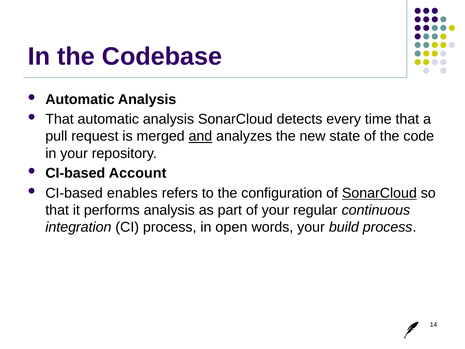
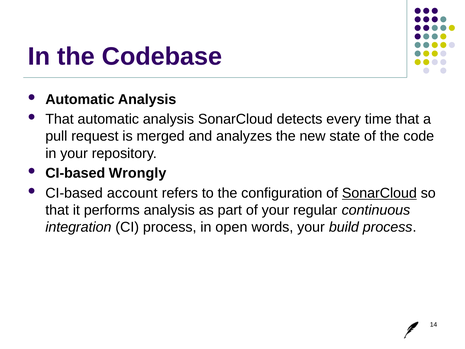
and underline: present -> none
Account: Account -> Wrongly
enables: enables -> account
